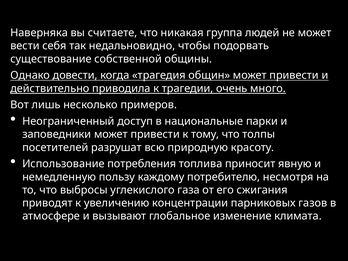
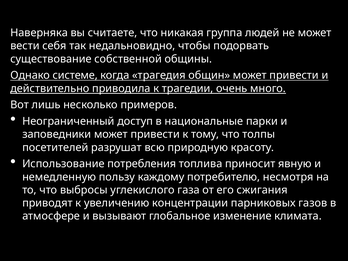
довести: довести -> системе
